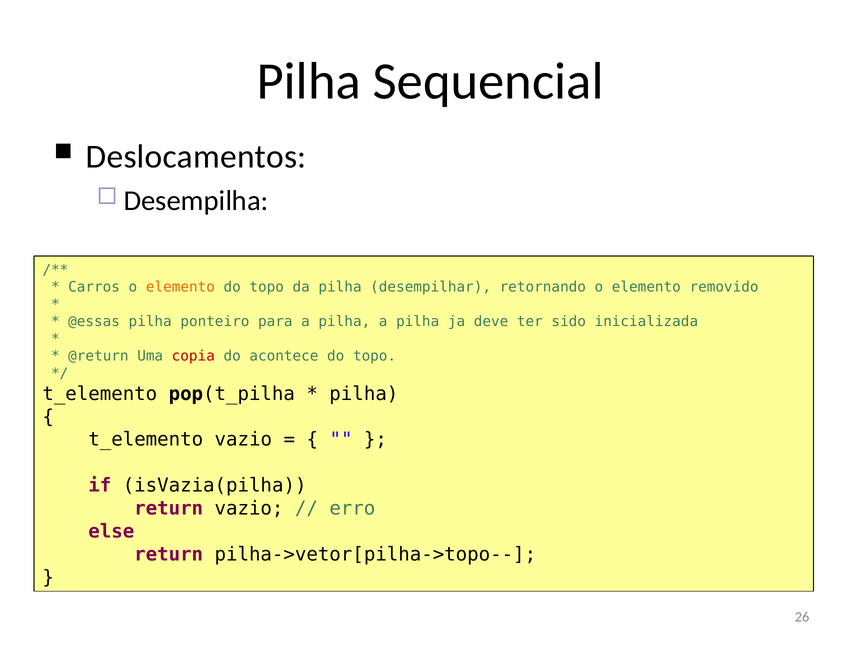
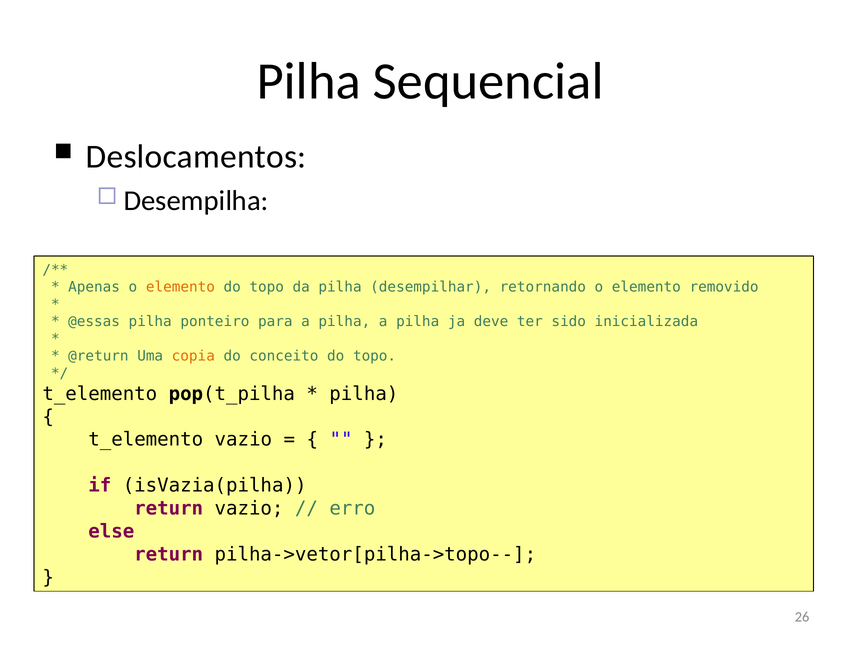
Carros: Carros -> Apenas
copia colour: red -> orange
acontece: acontece -> conceito
